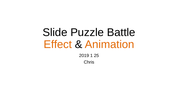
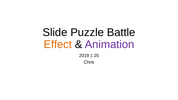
Animation colour: orange -> purple
